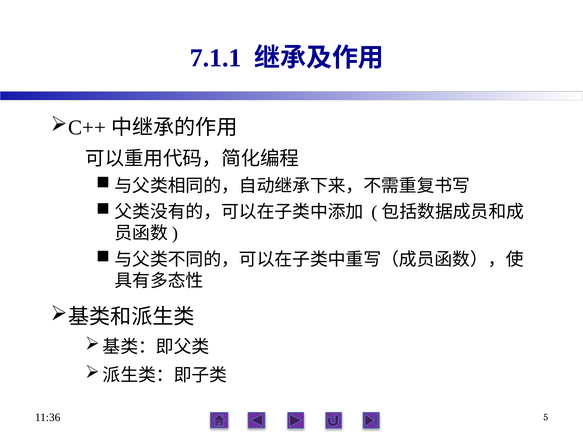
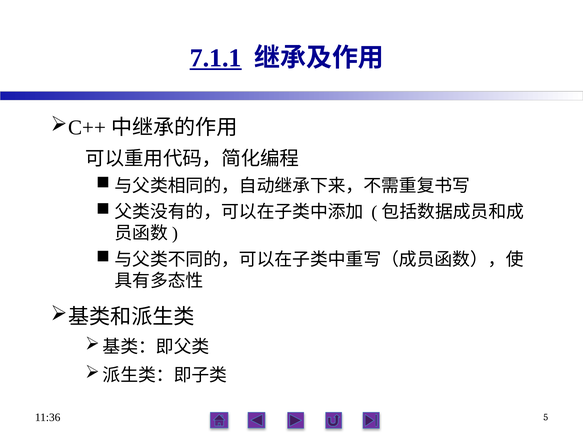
7.1.1 underline: none -> present
